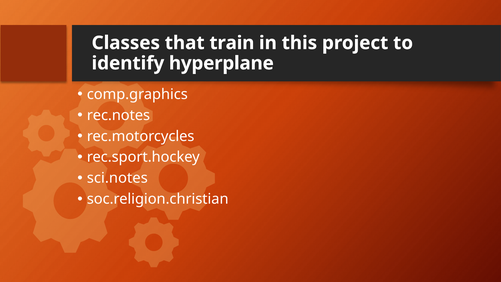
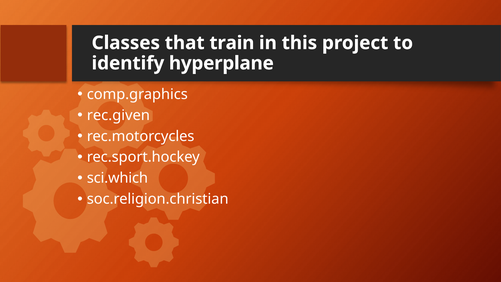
rec.notes: rec.notes -> rec.given
sci.notes: sci.notes -> sci.which
